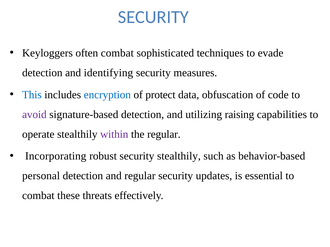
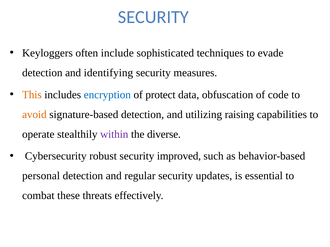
often combat: combat -> include
This colour: blue -> orange
avoid colour: purple -> orange
the regular: regular -> diverse
Incorporating: Incorporating -> Cybersecurity
security stealthily: stealthily -> improved
